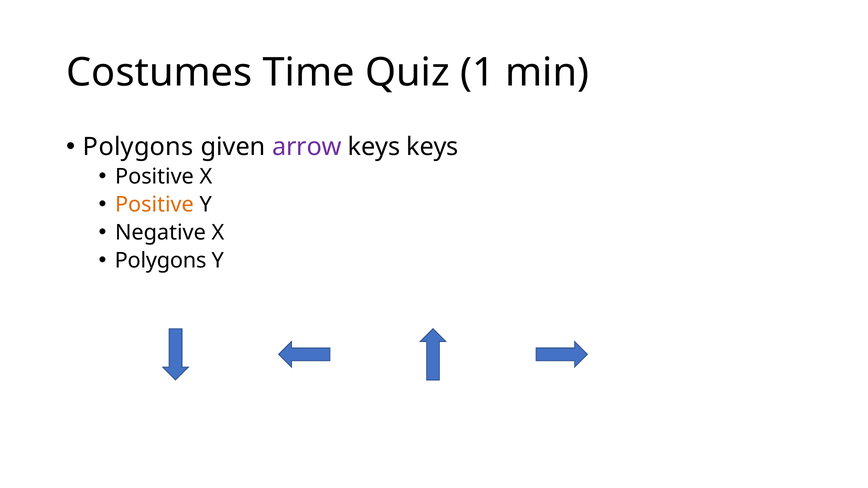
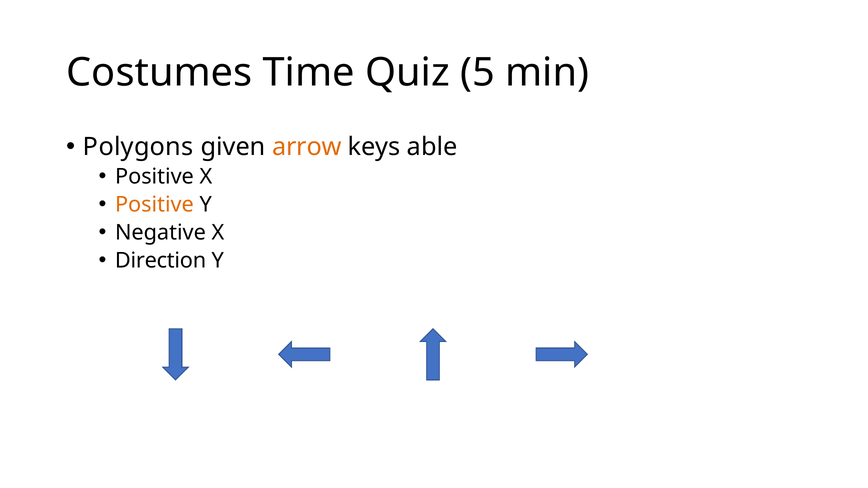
1: 1 -> 5
arrow colour: purple -> orange
keys keys: keys -> able
Polygons at (161, 260): Polygons -> Direction
